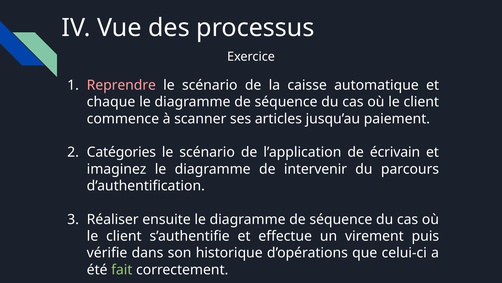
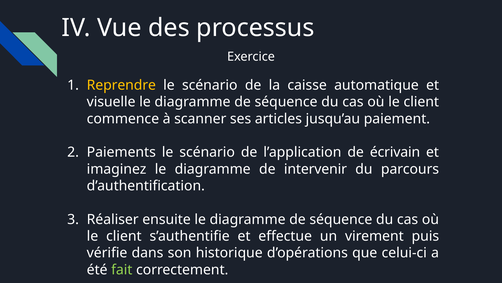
Reprendre colour: pink -> yellow
chaque: chaque -> visuelle
Catégories: Catégories -> Paiements
